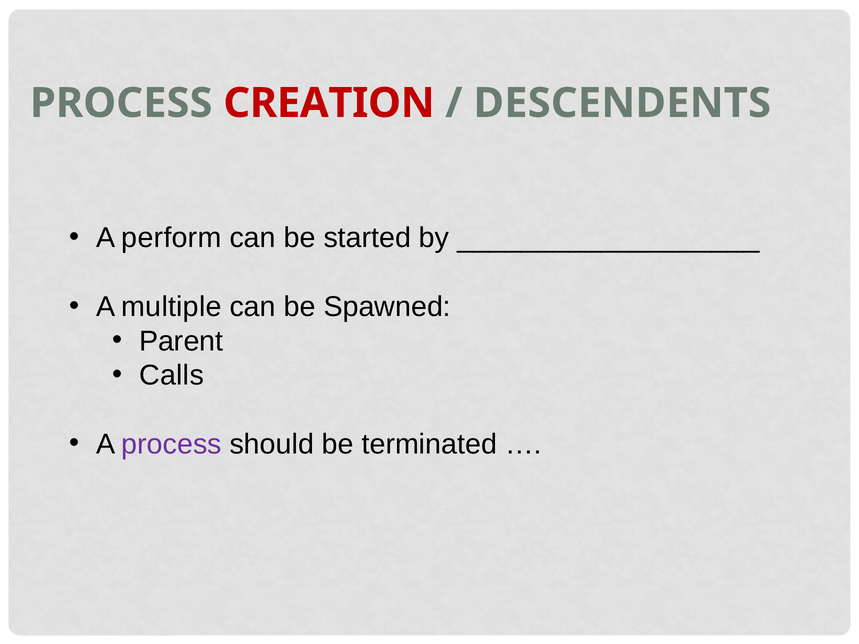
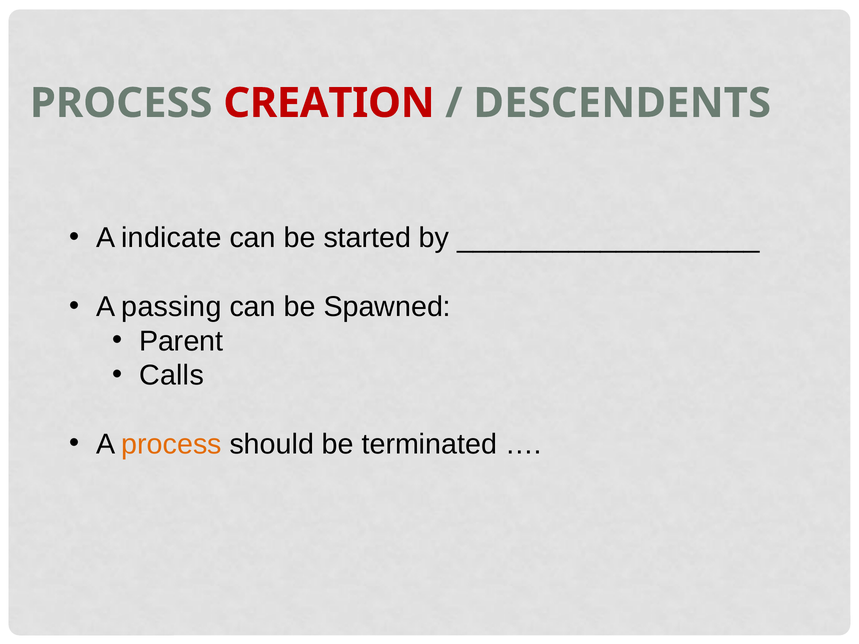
perform: perform -> indicate
multiple: multiple -> passing
process at (172, 444) colour: purple -> orange
